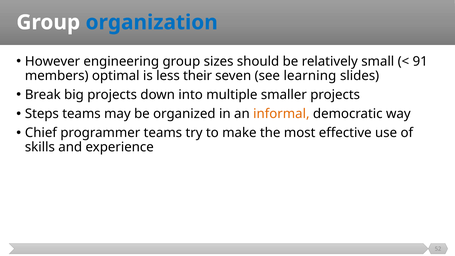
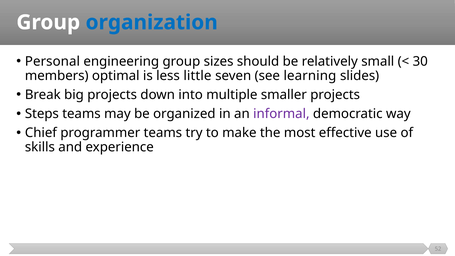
However: However -> Personal
91: 91 -> 30
their: their -> little
informal colour: orange -> purple
